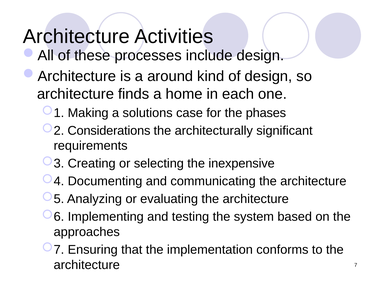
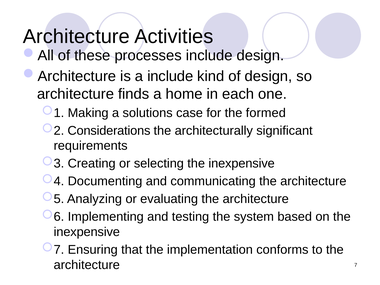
a around: around -> include
phases: phases -> formed
approaches at (87, 232): approaches -> inexpensive
